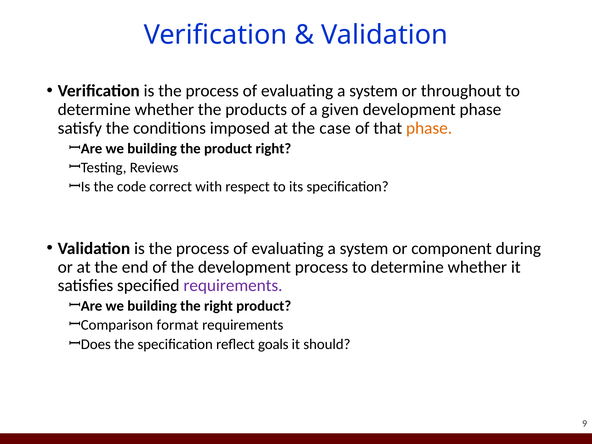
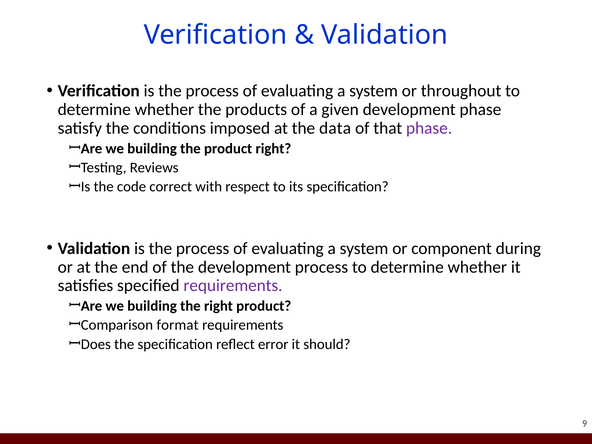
case: case -> data
phase at (429, 128) colour: orange -> purple
goals: goals -> error
